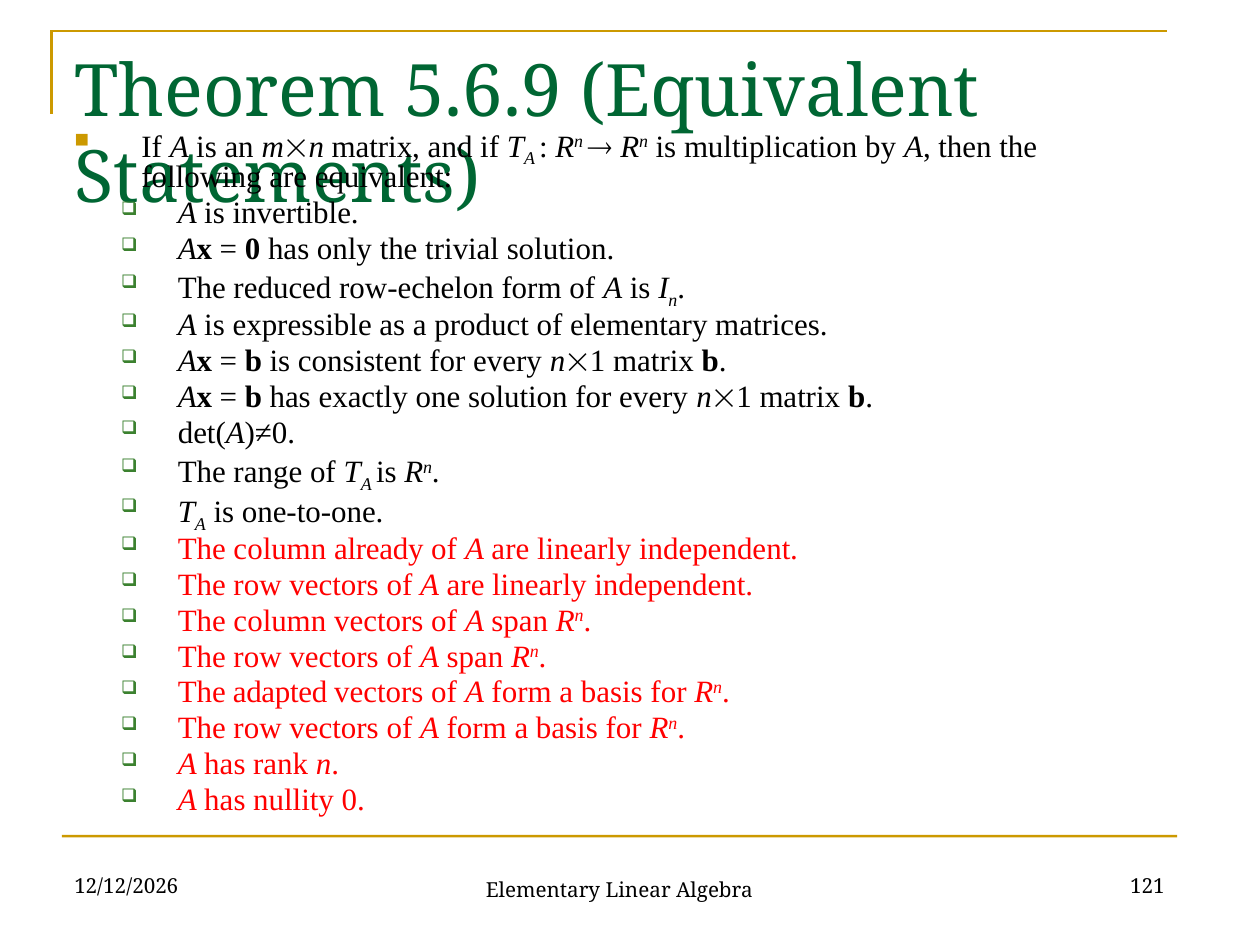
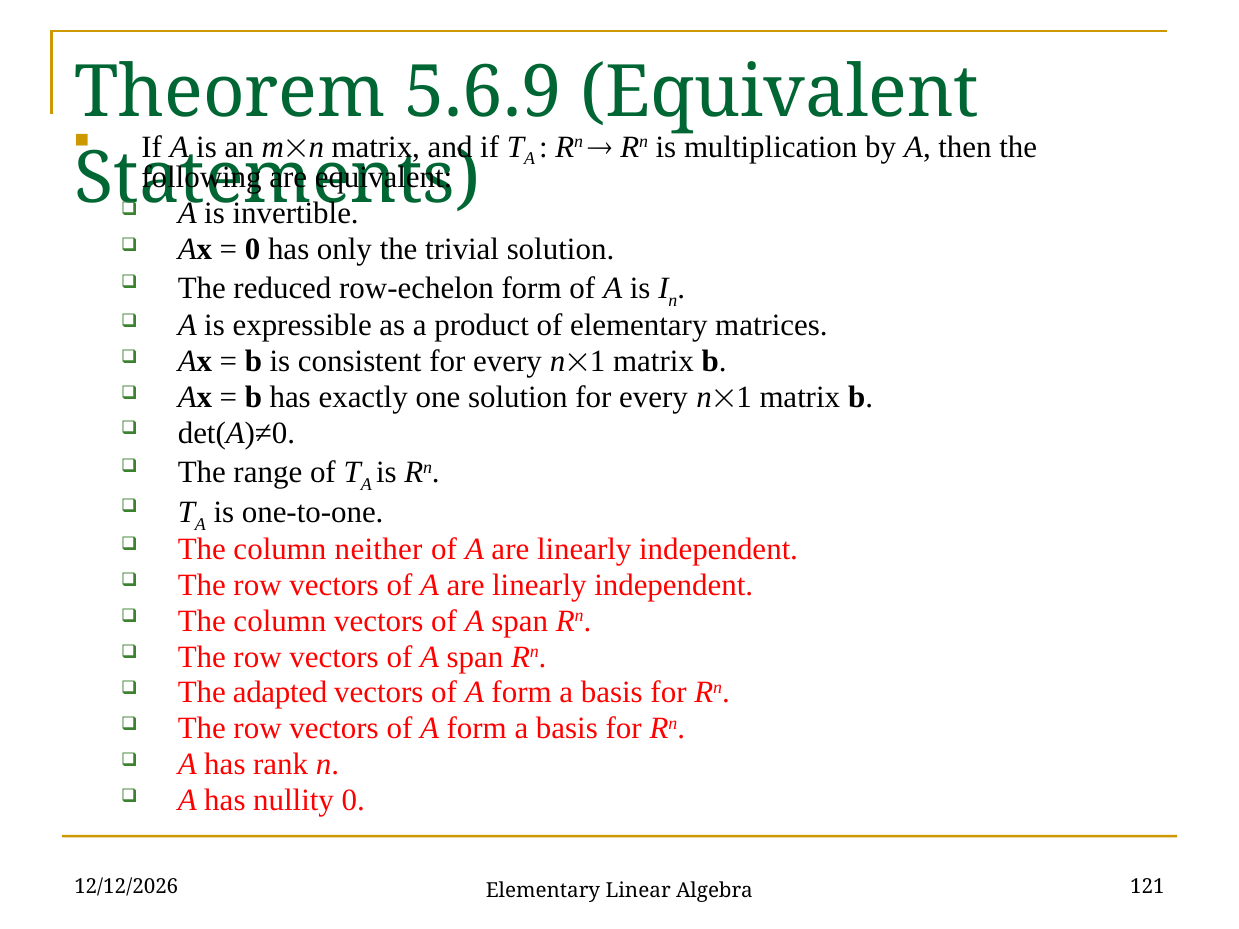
already: already -> neither
